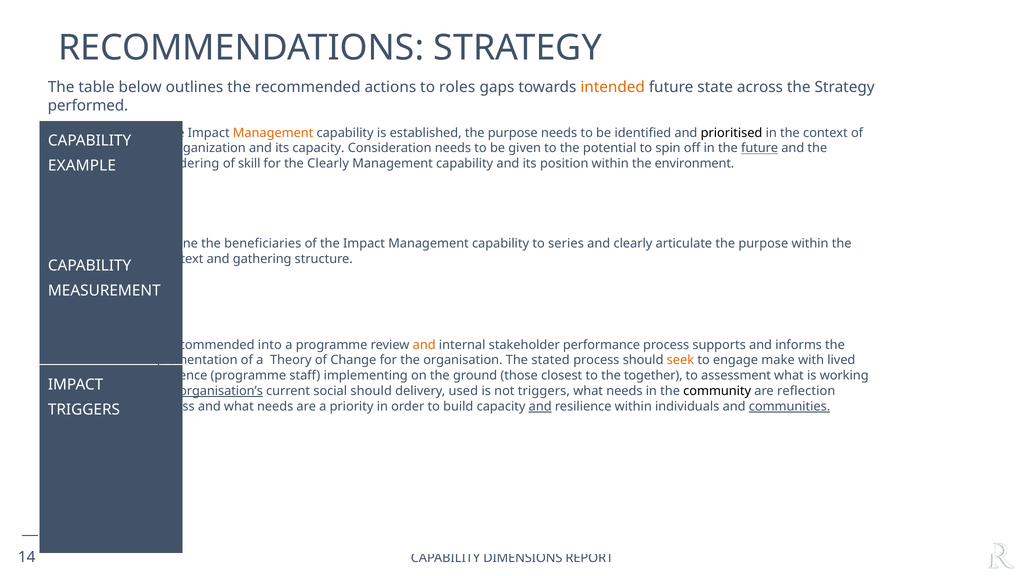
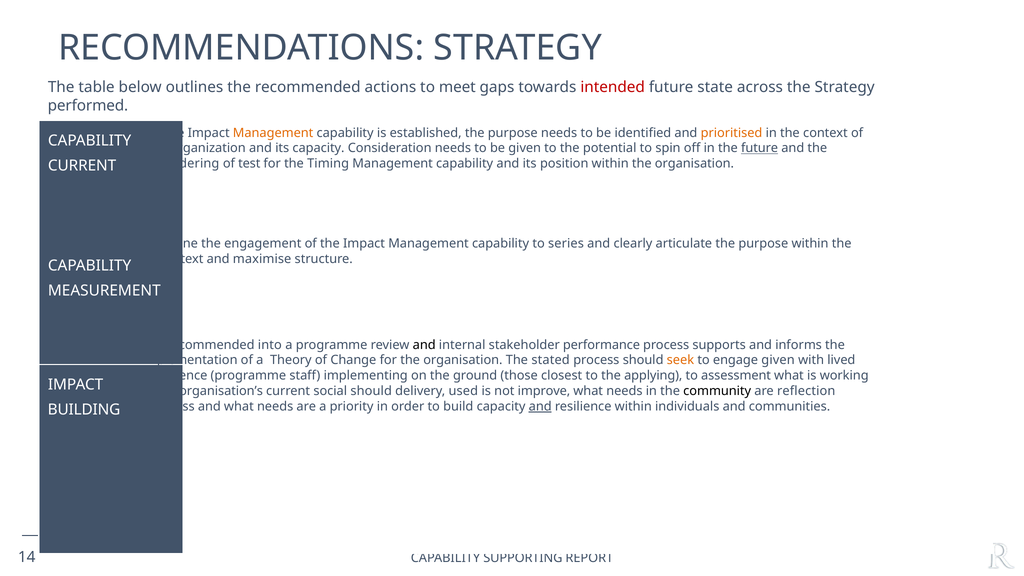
roles: roles -> meet
intended colour: orange -> red
prioritised colour: black -> orange
skill: skill -> test
the Clearly: Clearly -> Timing
within the environment: environment -> organisation
EXAMPLE at (82, 166): EXAMPLE -> CURRENT
beneficiaries: beneficiaries -> engagement
gathering: gathering -> maximise
and at (424, 345) colour: orange -> black
engage make: make -> given
together: together -> applying
organisation’s underline: present -> none
not triggers: triggers -> improve
communities underline: present -> none
TRIGGERS at (84, 410): TRIGGERS -> BUILDING
DIMENSIONS: DIMENSIONS -> SUPPORTING
